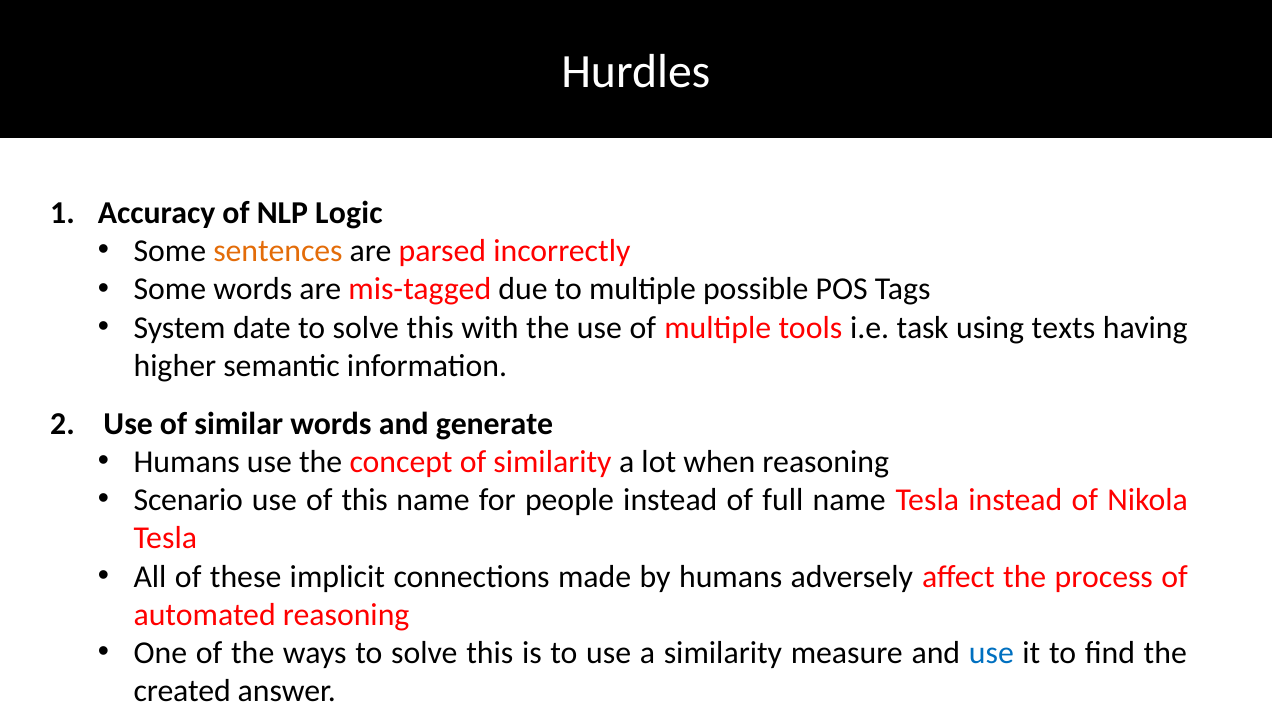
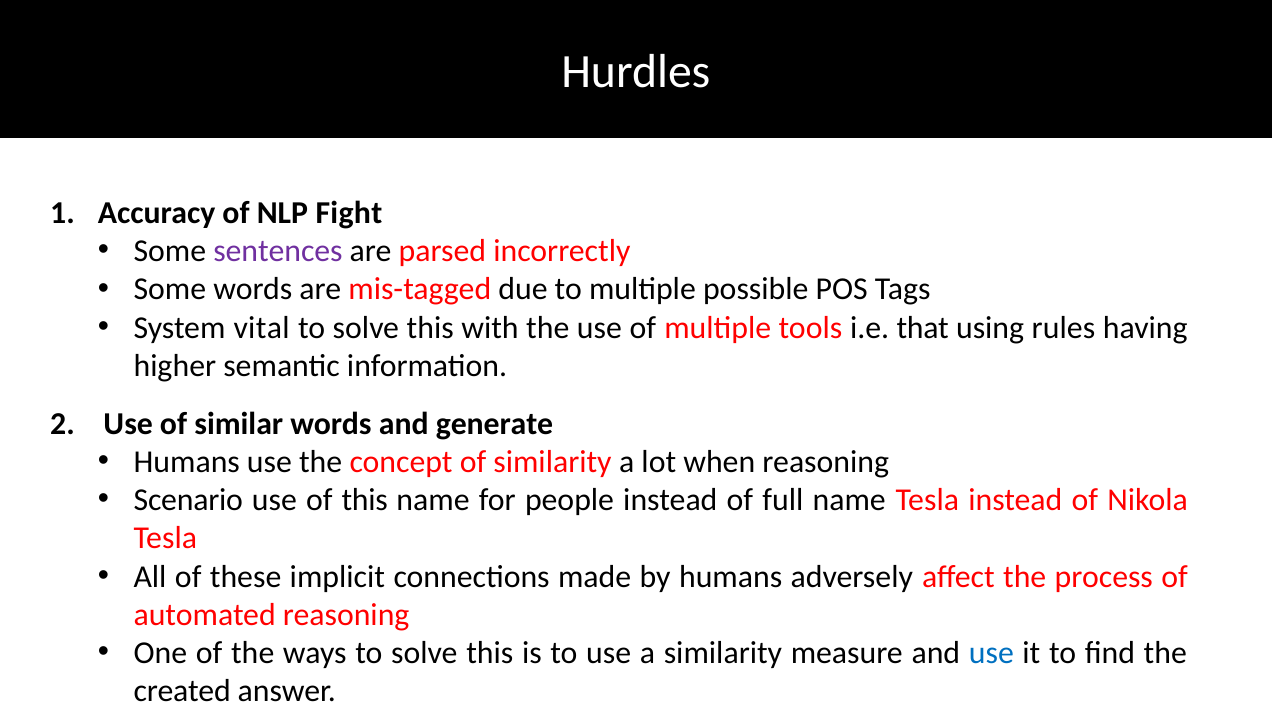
Logic: Logic -> Fight
sentences colour: orange -> purple
date: date -> vital
task: task -> that
texts: texts -> rules
